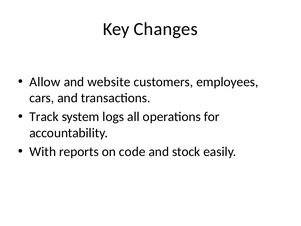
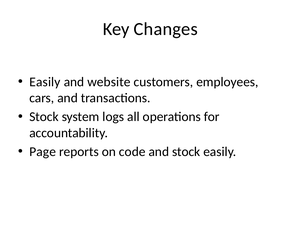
Allow at (45, 82): Allow -> Easily
Track at (44, 117): Track -> Stock
With: With -> Page
